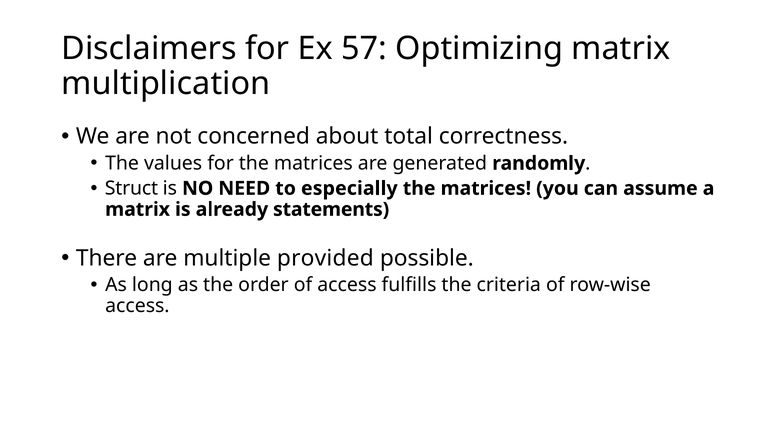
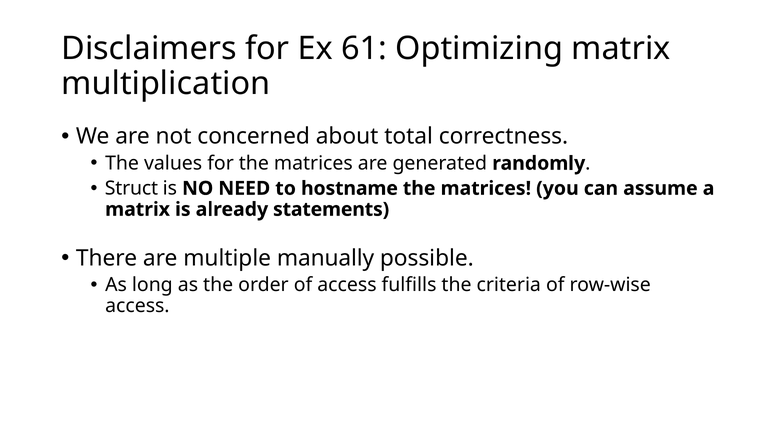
57: 57 -> 61
especially: especially -> hostname
provided: provided -> manually
